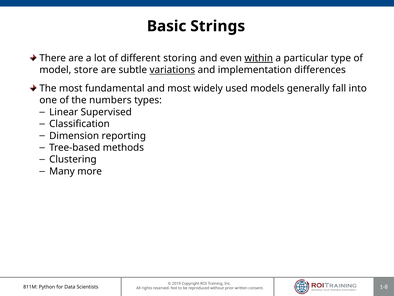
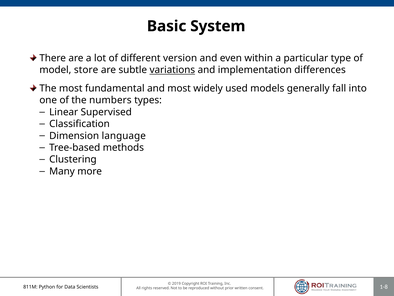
Strings: Strings -> System
storing: storing -> version
within underline: present -> none
reporting: reporting -> language
